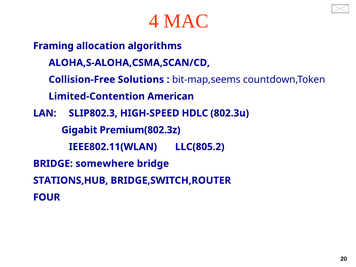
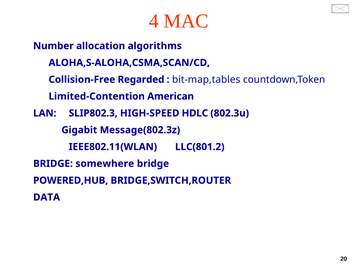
Framing: Framing -> Number
Solutions: Solutions -> Regarded
bit-map,seems: bit-map,seems -> bit-map,tables
Premium(802.3z: Premium(802.3z -> Message(802.3z
LLC(805.2: LLC(805.2 -> LLC(801.2
STATIONS,HUB: STATIONS,HUB -> POWERED,HUB
FOUR: FOUR -> DATA
